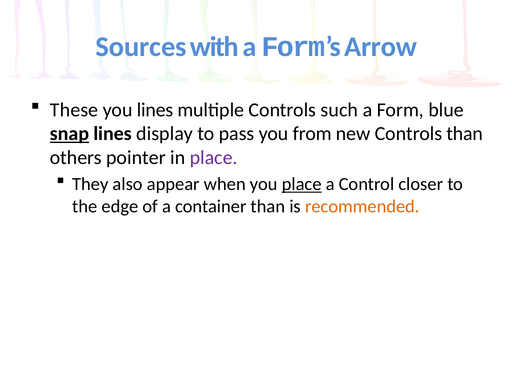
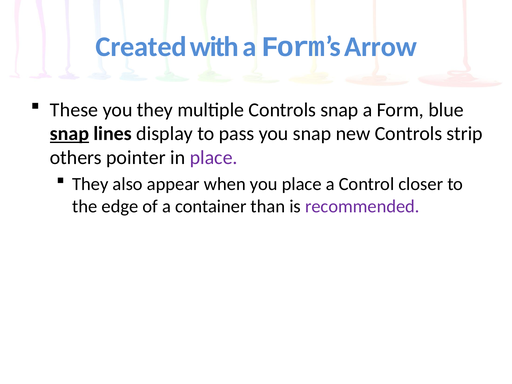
Sources: Sources -> Created
you lines: lines -> they
Controls such: such -> snap
you from: from -> snap
Controls than: than -> strip
place at (302, 184) underline: present -> none
recommended colour: orange -> purple
